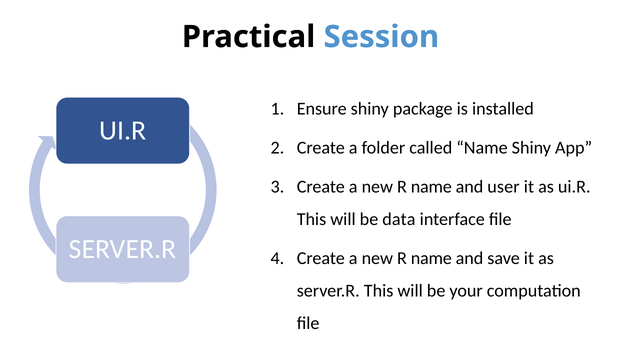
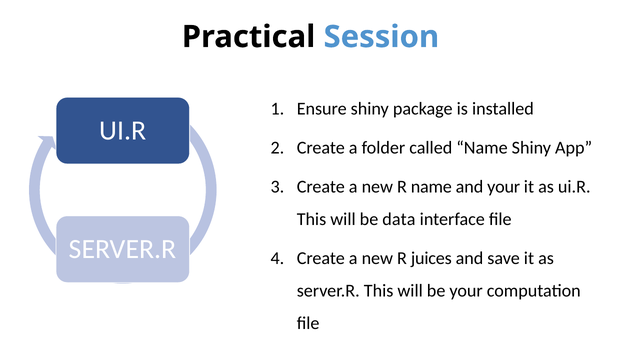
and user: user -> your
name at (431, 259): name -> juices
